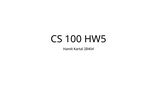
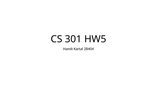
100: 100 -> 301
